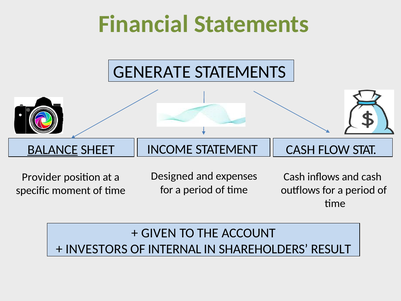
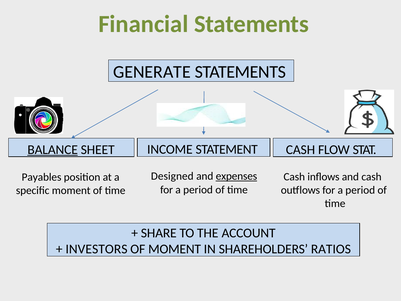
expenses underline: none -> present
Provider: Provider -> Payables
GIVEN: GIVEN -> SHARE
OF INTERNAL: INTERNAL -> MOMENT
RESULT: RESULT -> RATIOS
